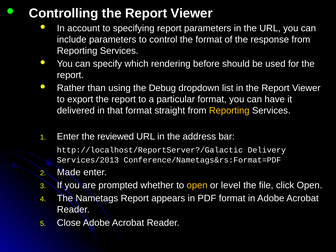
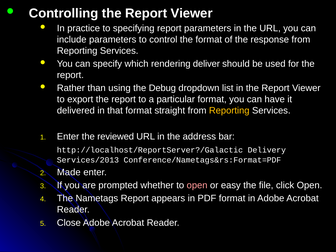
account: account -> practice
before: before -> deliver
open at (197, 185) colour: yellow -> pink
level: level -> easy
